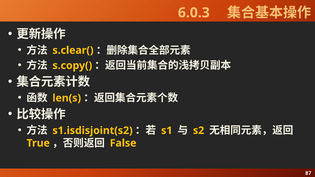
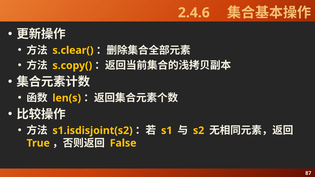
6.0.3: 6.0.3 -> 2.4.6
